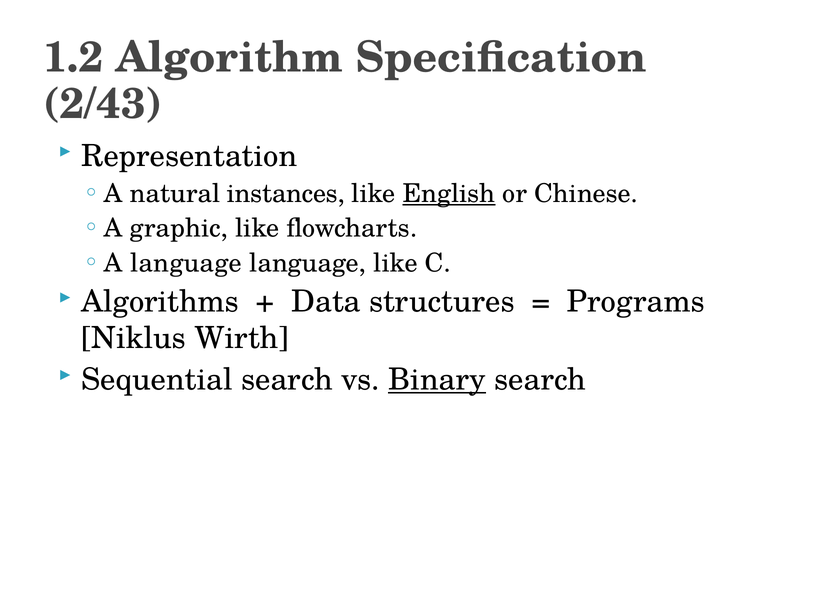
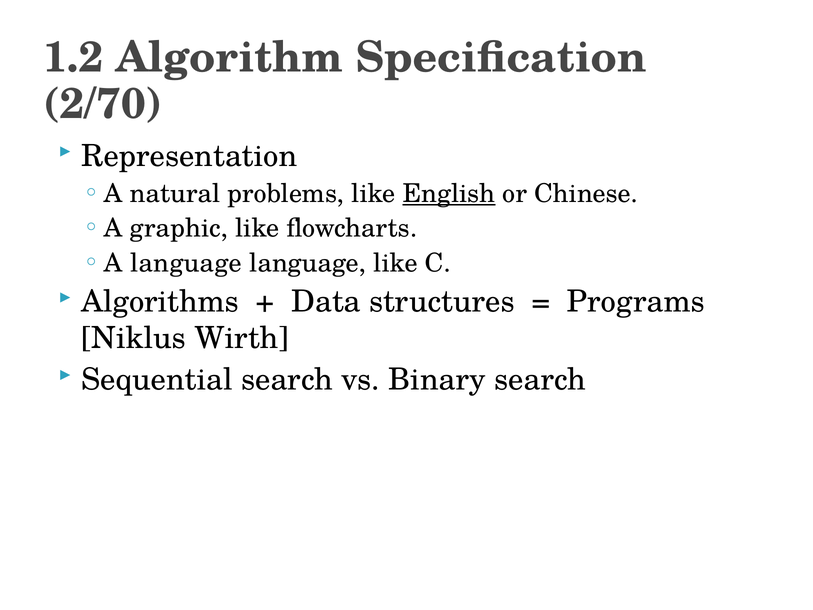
2/43: 2/43 -> 2/70
instances: instances -> problems
Binary underline: present -> none
